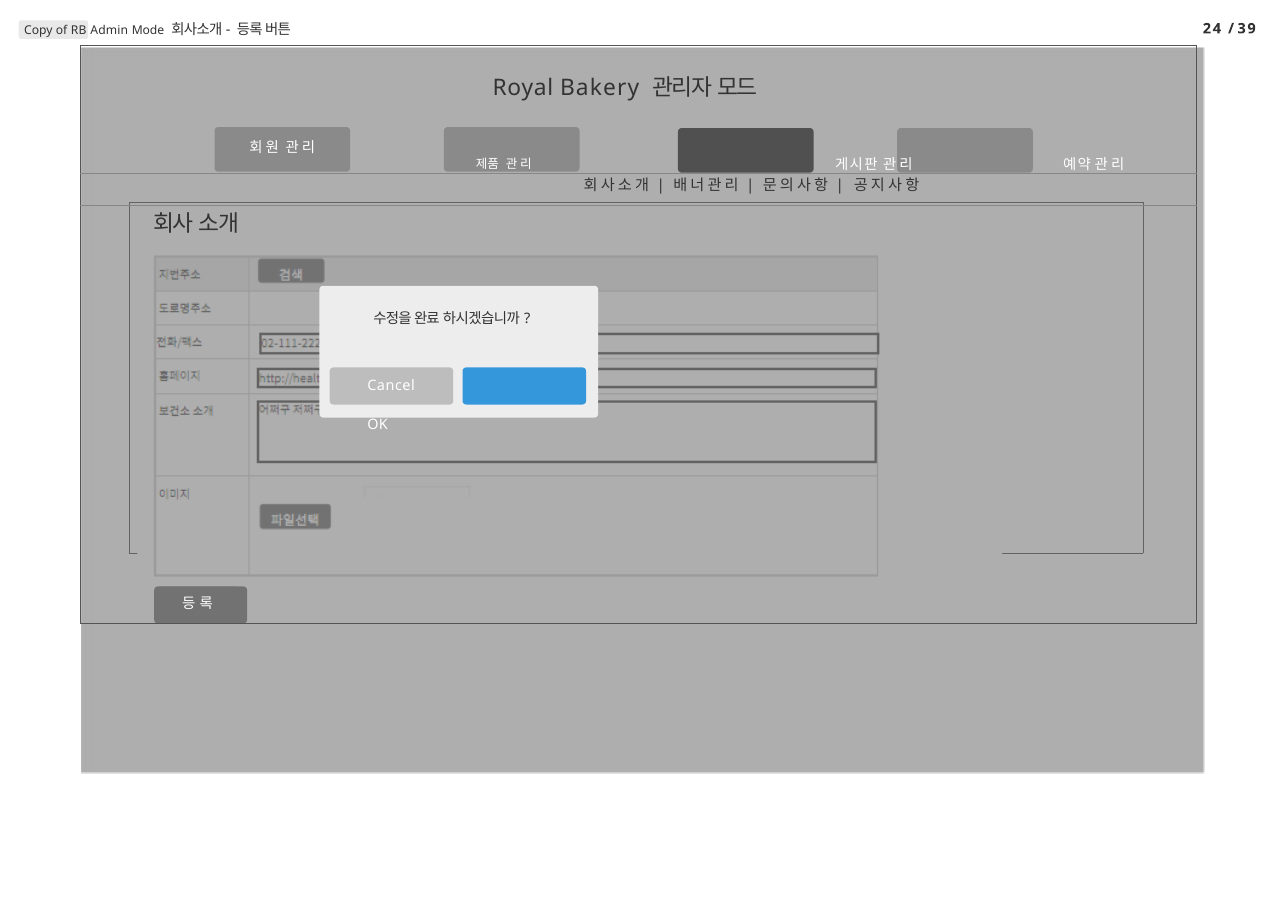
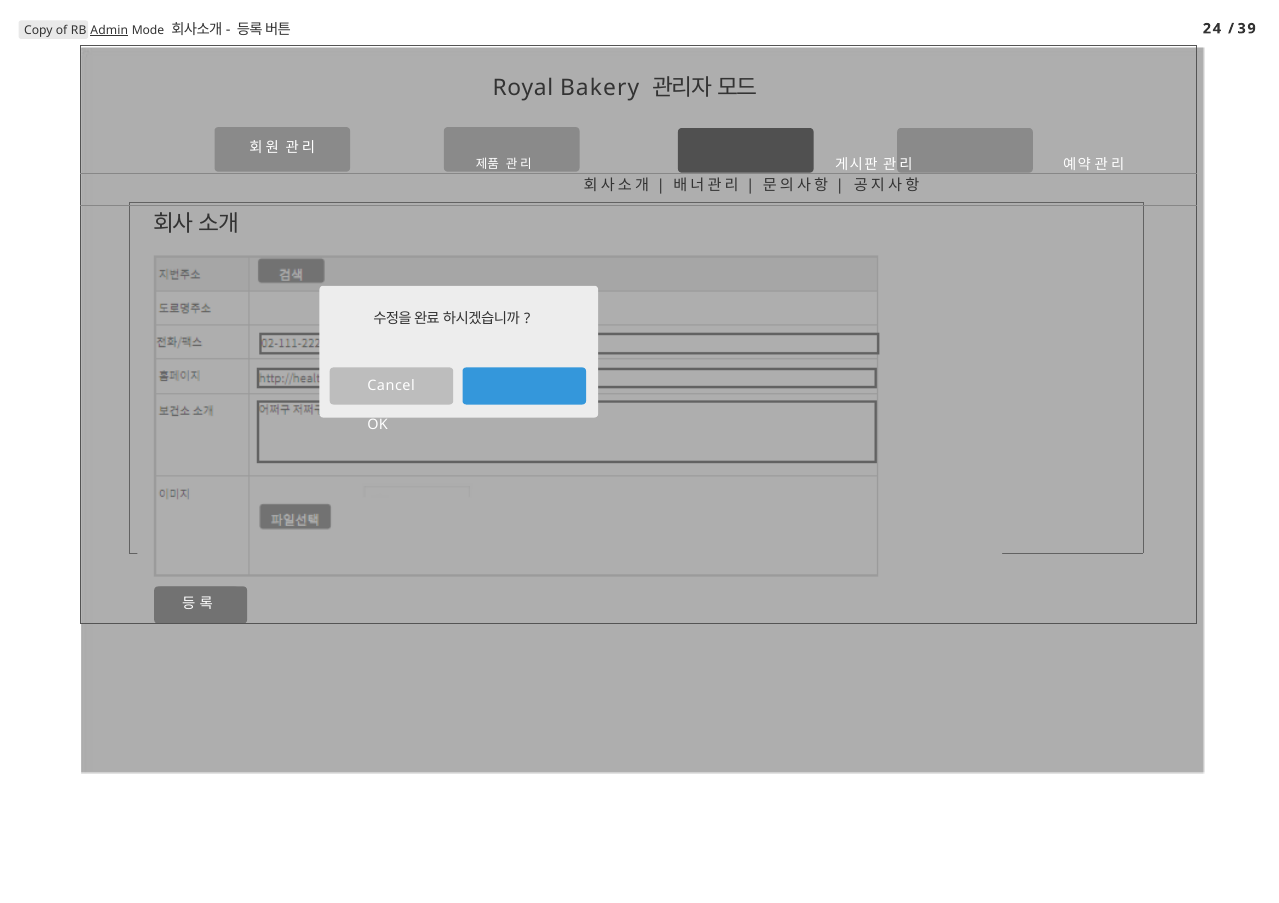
Admin underline: none -> present
